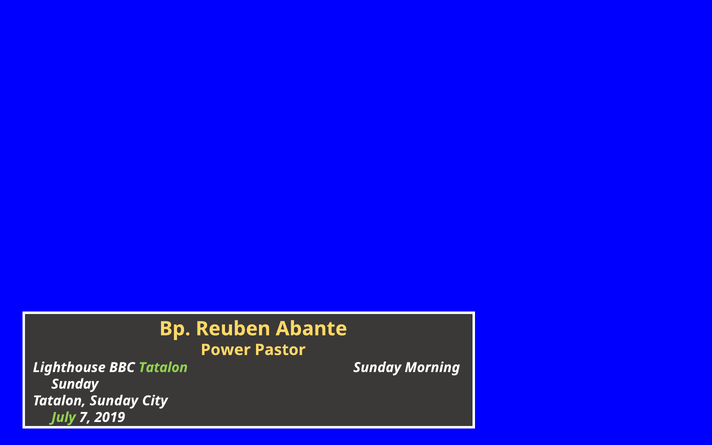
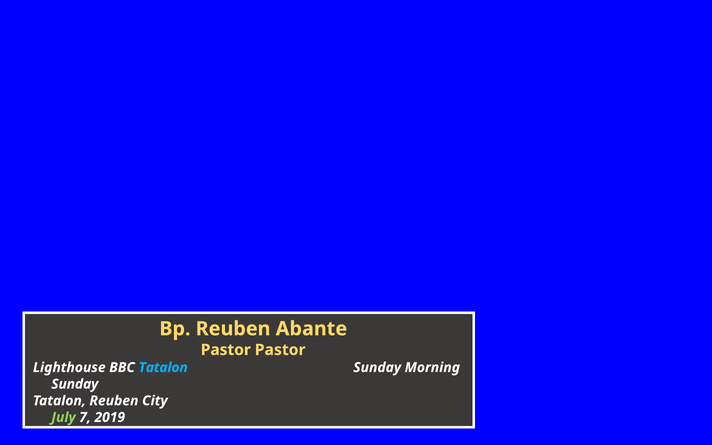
Power at (226, 350): Power -> Pastor
Tatalon at (163, 367) colour: light green -> light blue
Sunday at (114, 401): Sunday -> Reuben
